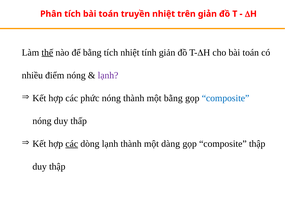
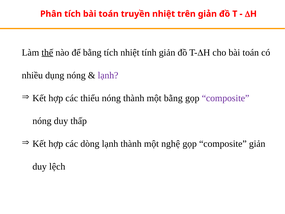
điểm: điểm -> dụng
phức: phức -> thiểu
composite at (226, 98) colour: blue -> purple
các at (72, 144) underline: present -> none
dàng: dàng -> nghệ
composite thập: thập -> giản
duy thập: thập -> lệch
